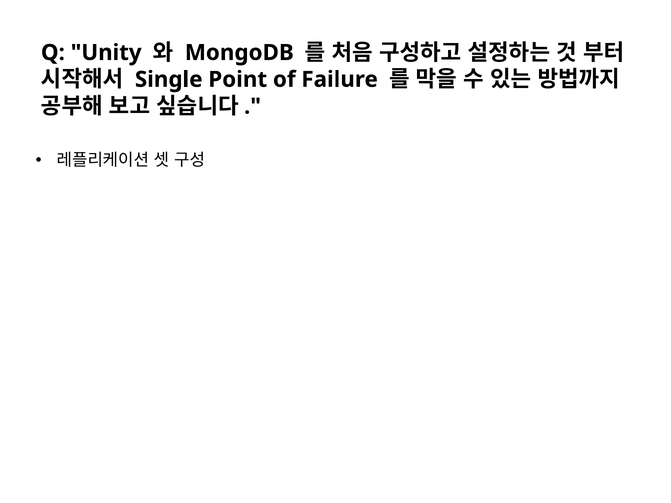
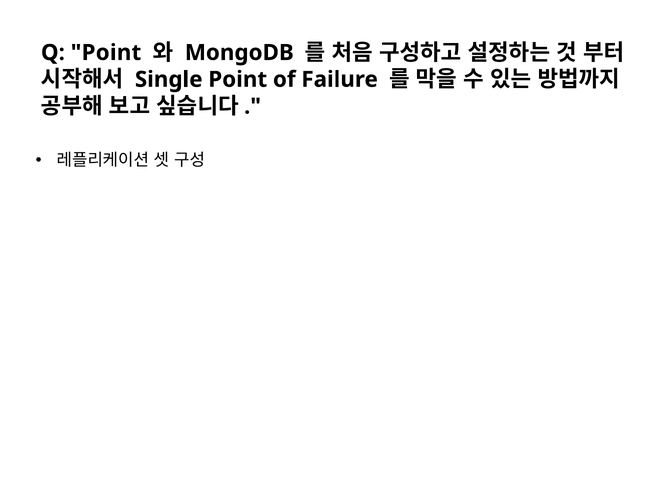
Q Unity: Unity -> Point
